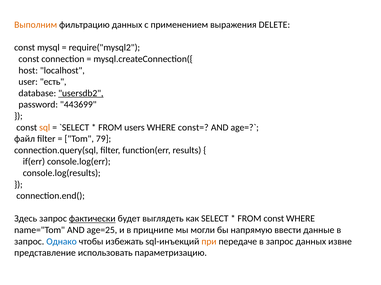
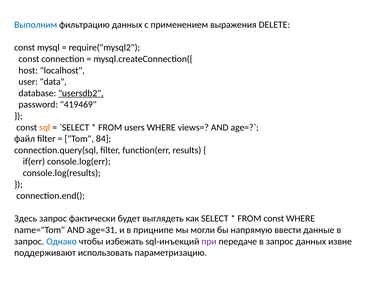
Выполним colour: orange -> blue
есть: есть -> data
443699: 443699 -> 419469
const=: const= -> views=
79: 79 -> 84
фактически underline: present -> none
age=25: age=25 -> age=31
при colour: orange -> purple
представление: представление -> поддерживают
